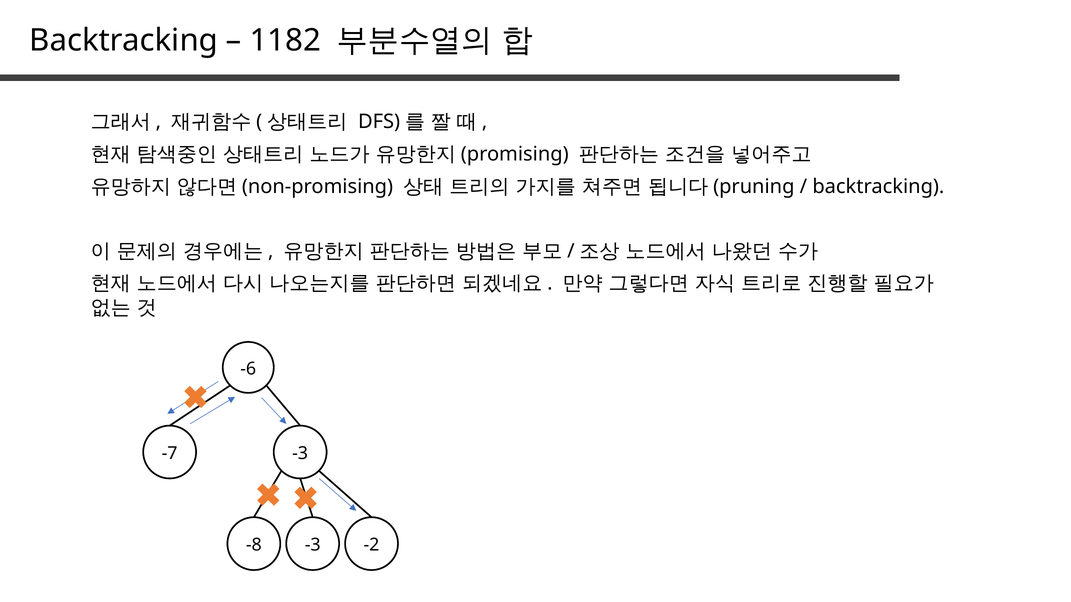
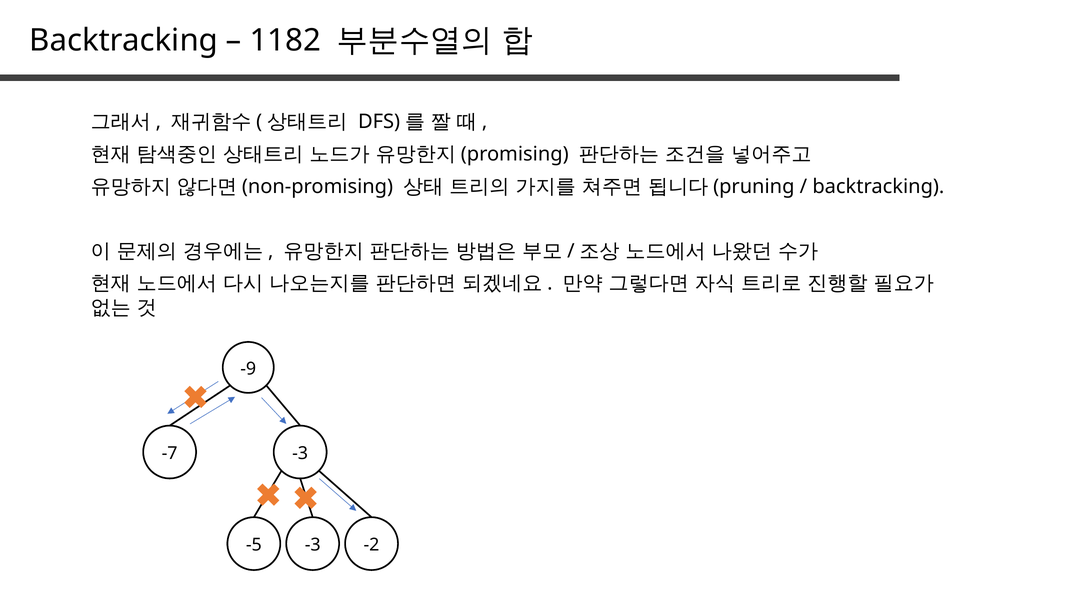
-6: -6 -> -9
-8: -8 -> -5
